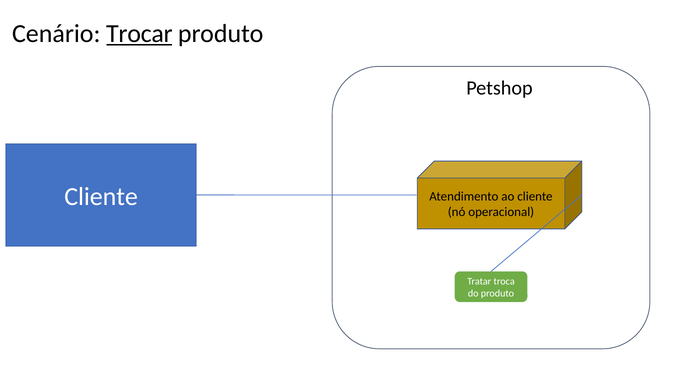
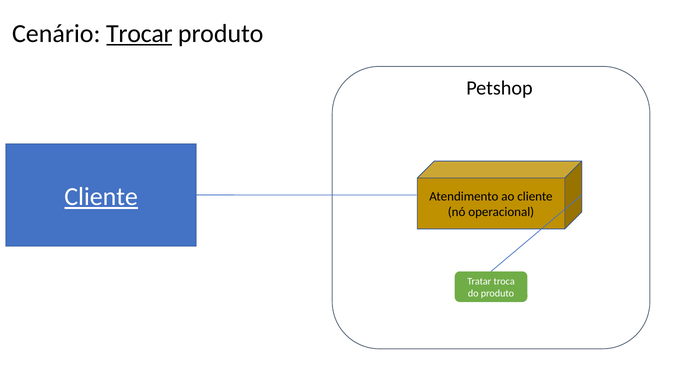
Cliente at (101, 197) underline: none -> present
